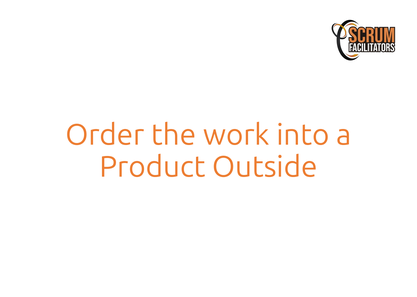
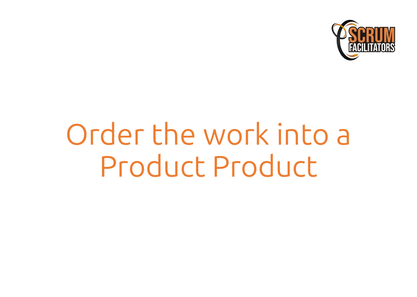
Product Outside: Outside -> Product
